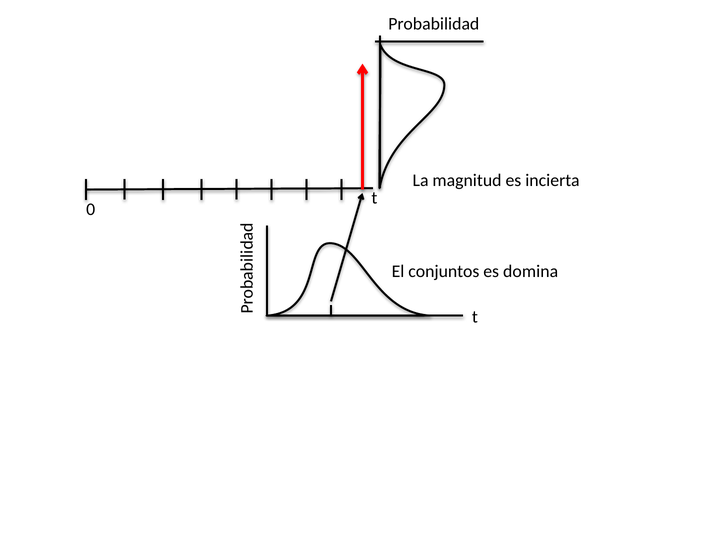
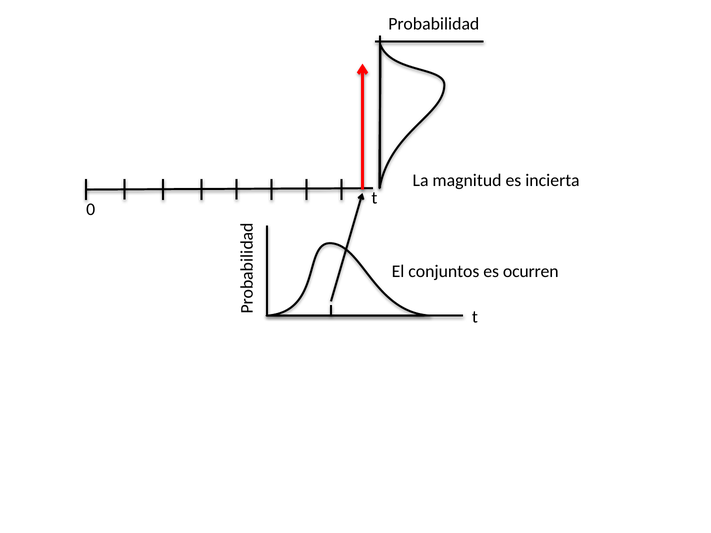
domina: domina -> ocurren
